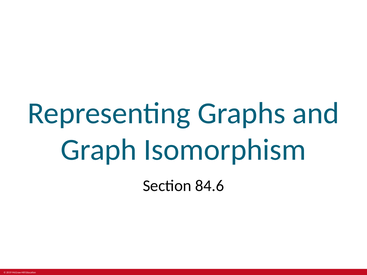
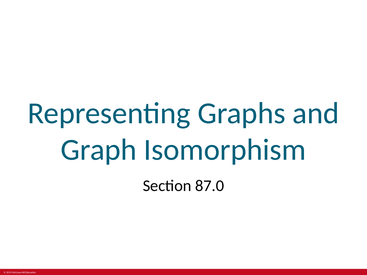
84.6: 84.6 -> 87.0
